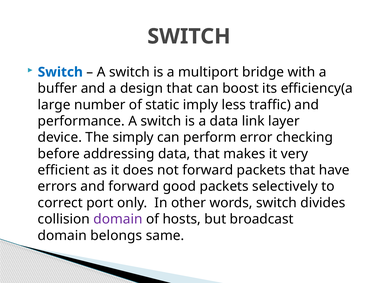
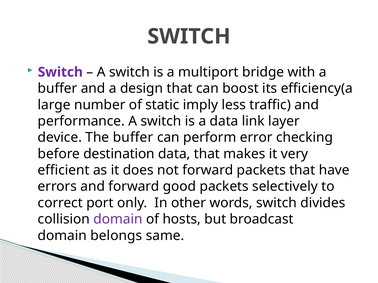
Switch at (60, 72) colour: blue -> purple
The simply: simply -> buffer
addressing: addressing -> destination
